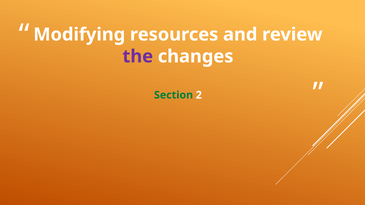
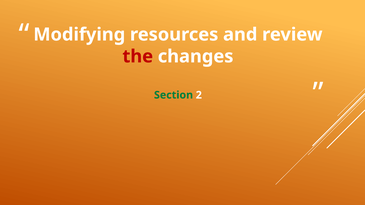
the colour: purple -> red
